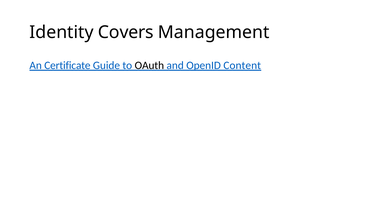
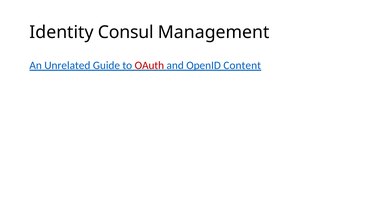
Covers: Covers -> Consul
Certificate: Certificate -> Unrelated
OAuth colour: black -> red
